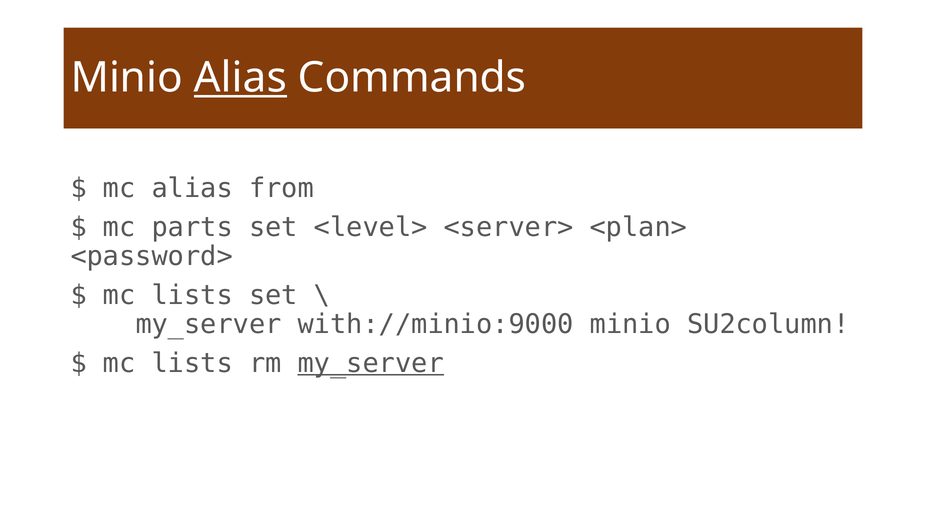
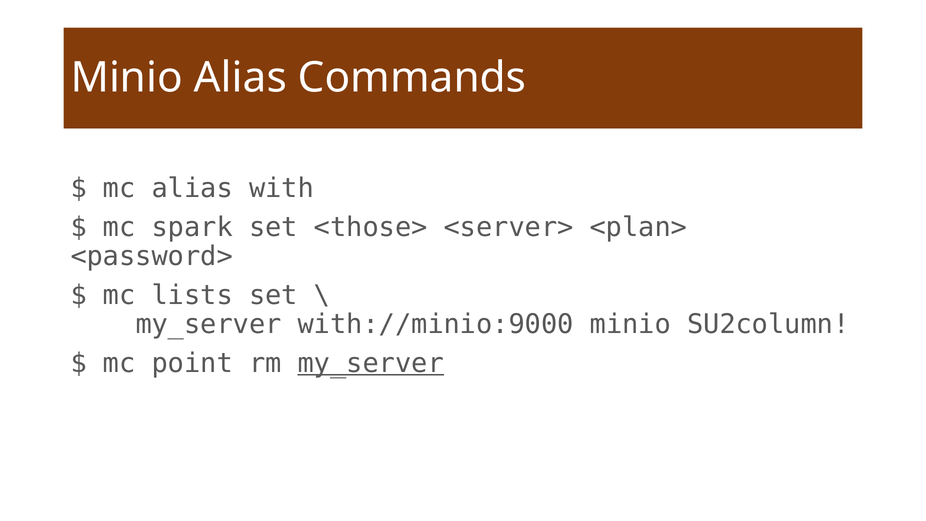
Alias at (240, 78) underline: present -> none
from: from -> with
parts: parts -> spark
<level>: <level> -> <those>
lists at (192, 363): lists -> point
